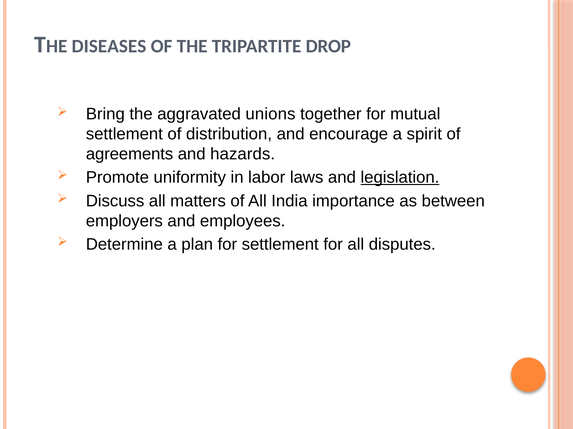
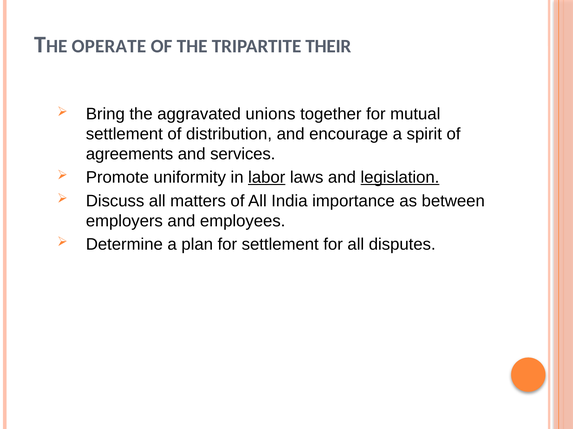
DISEASES: DISEASES -> OPERATE
DROP: DROP -> THEIR
hazards: hazards -> services
labor underline: none -> present
